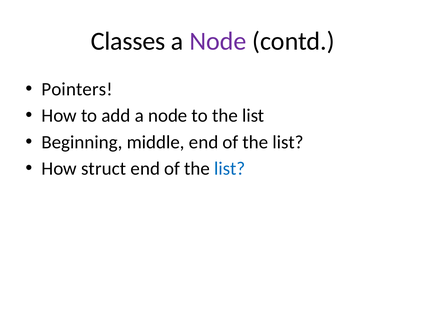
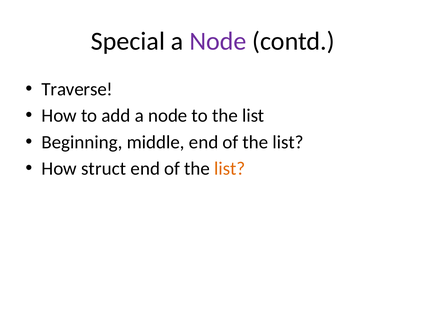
Classes: Classes -> Special
Pointers: Pointers -> Traverse
list at (230, 169) colour: blue -> orange
